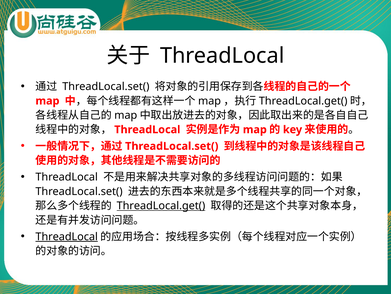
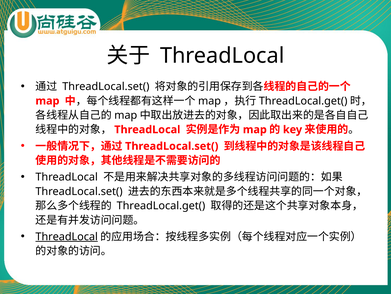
ThreadLocal.get( at (161, 205) underline: present -> none
